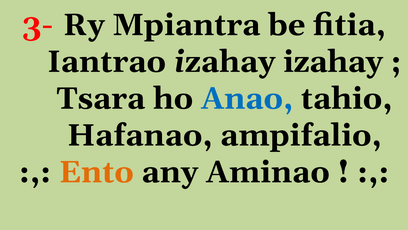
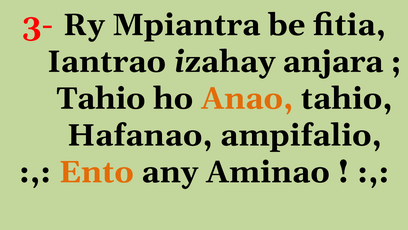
izahay izahay: izahay -> anjara
Tsara at (101, 98): Tsara -> Tahio
Anao colour: blue -> orange
